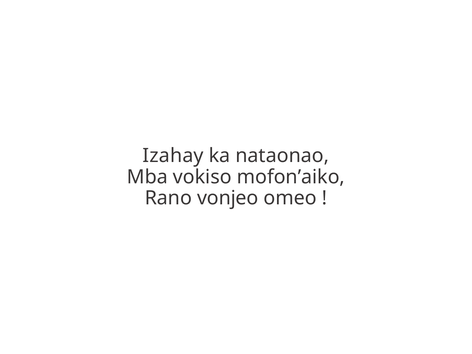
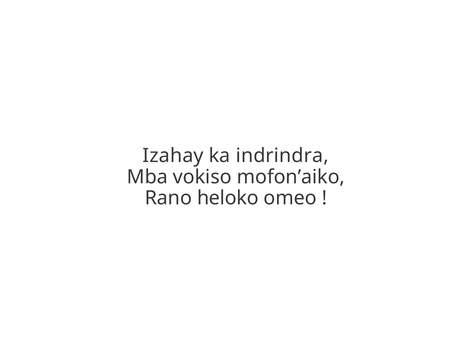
nataonao: nataonao -> indrindra
vonjeo: vonjeo -> heloko
